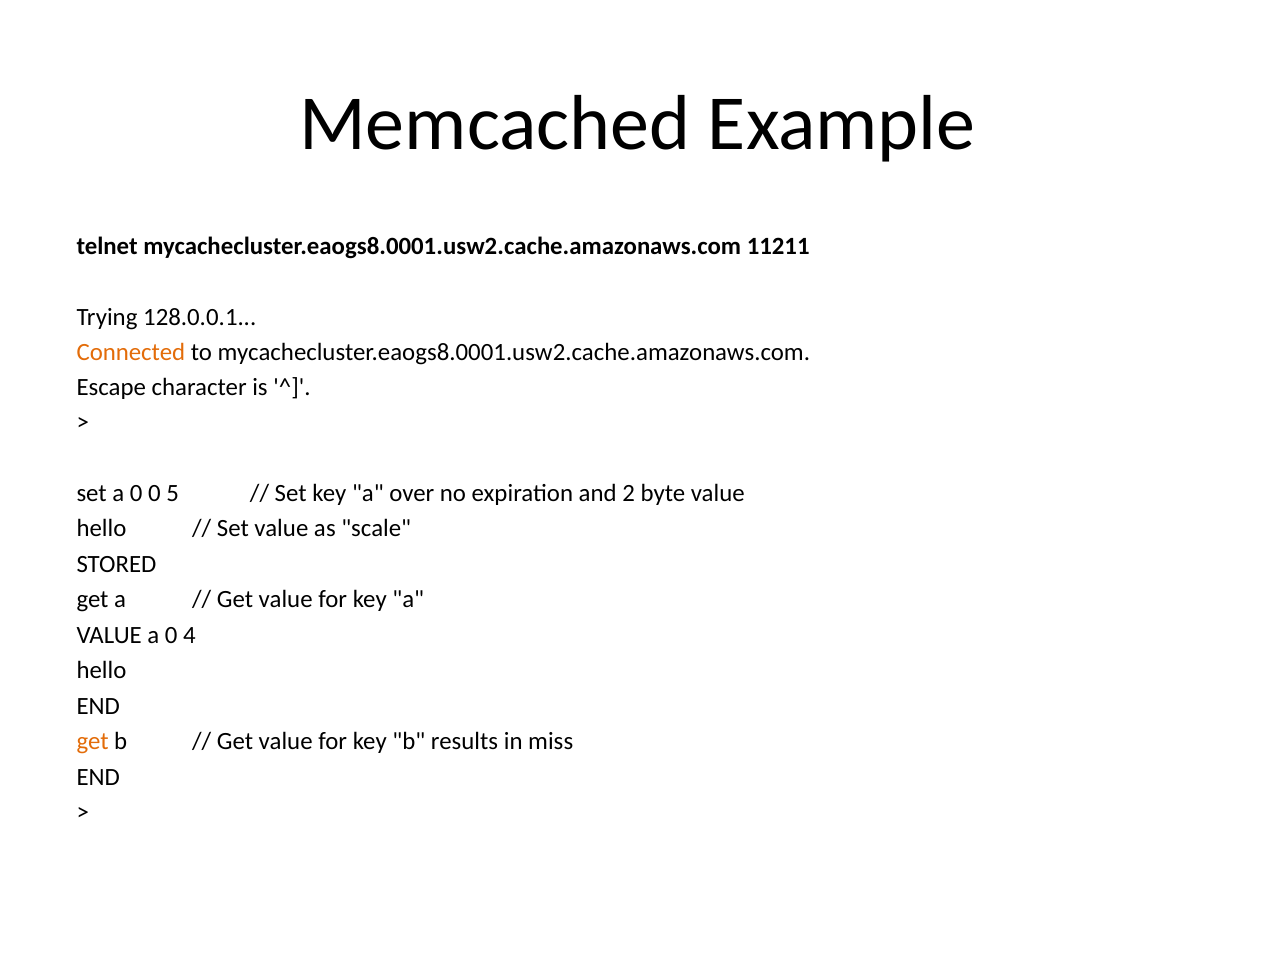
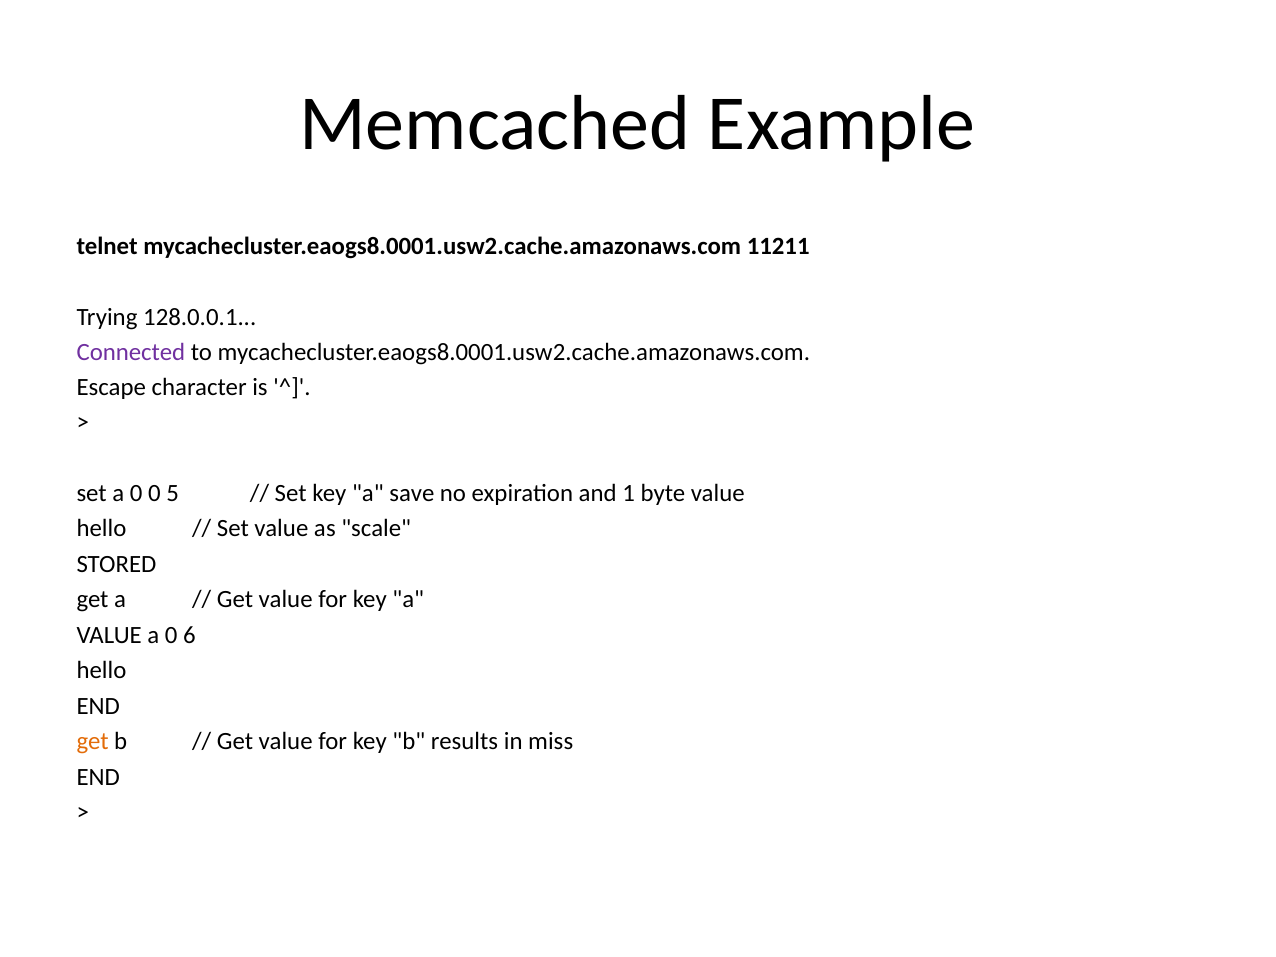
Connected colour: orange -> purple
over: over -> save
2: 2 -> 1
4: 4 -> 6
